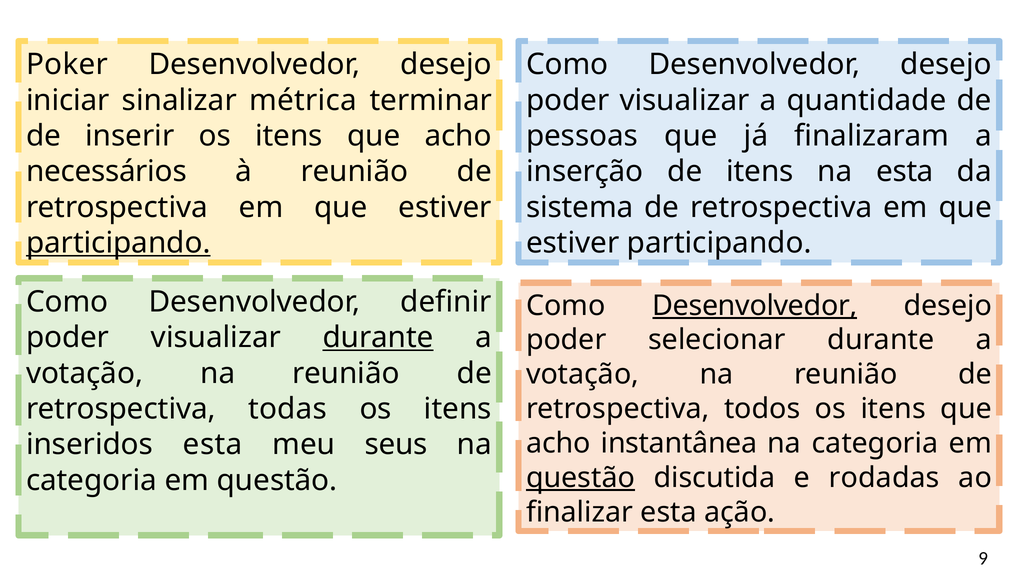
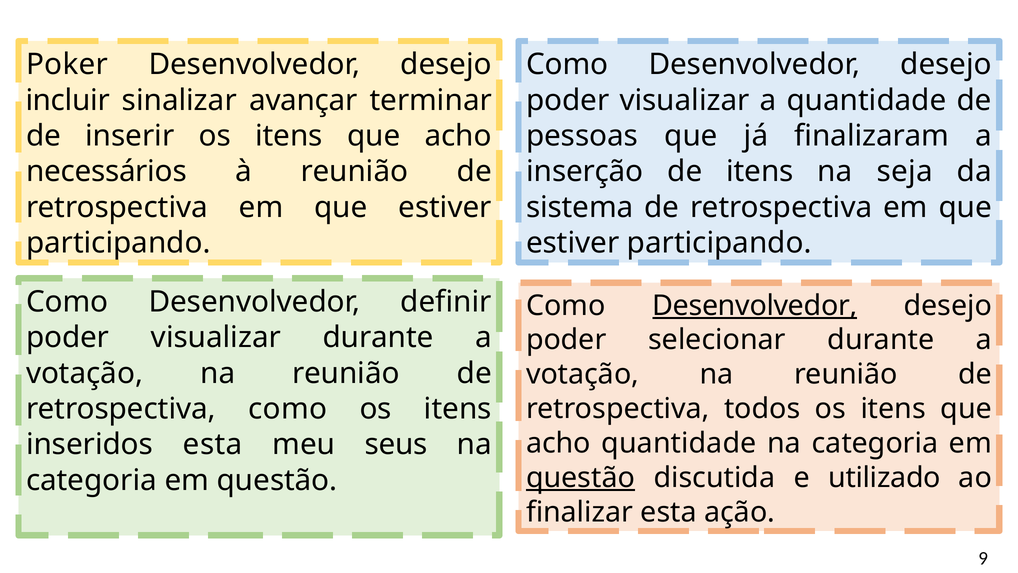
iniciar: iniciar -> incluir
métrica: métrica -> avançar
na esta: esta -> seja
participando at (118, 243) underline: present -> none
durante at (378, 337) underline: present -> none
retrospectiva todas: todas -> como
acho instantânea: instantânea -> quantidade
rodadas: rodadas -> utilizado
